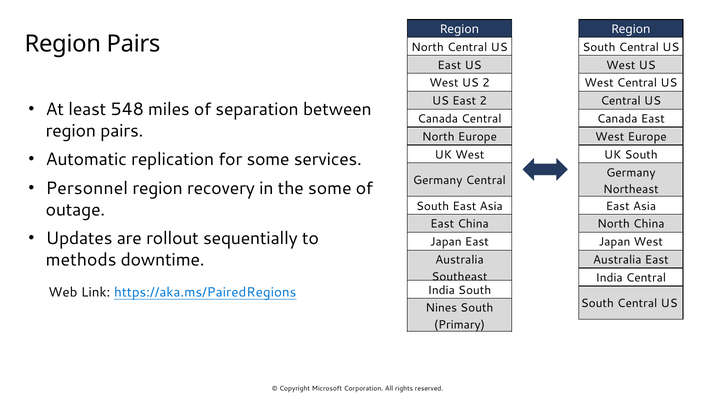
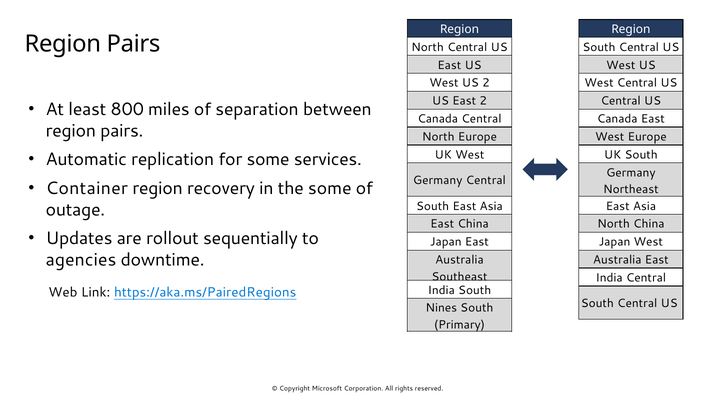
548: 548 -> 800
Personnel: Personnel -> Container
methods: methods -> agencies
